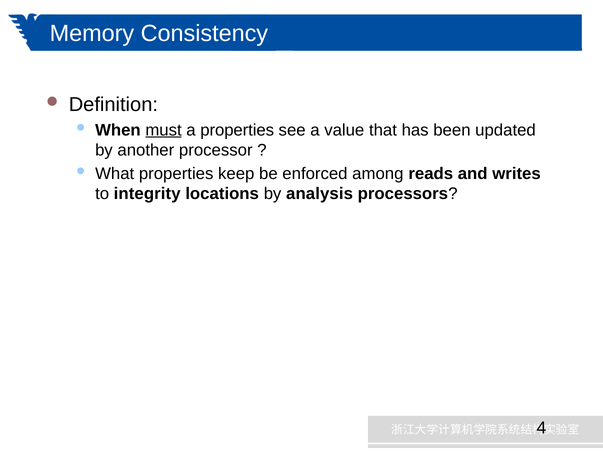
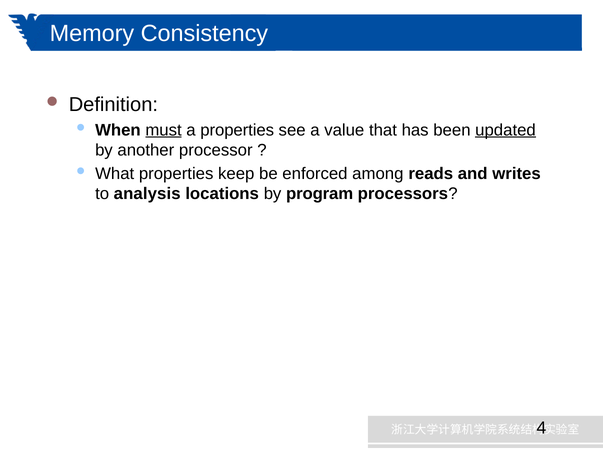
updated underline: none -> present
integrity: integrity -> analysis
analysis: analysis -> program
